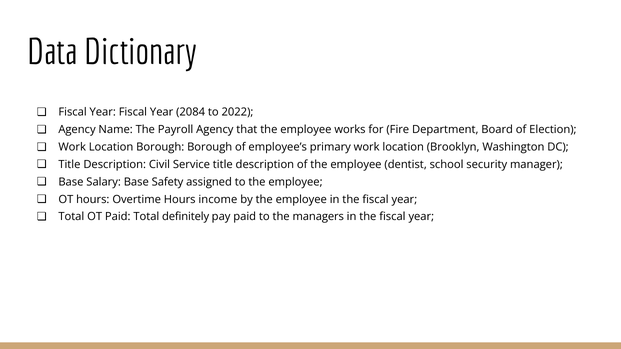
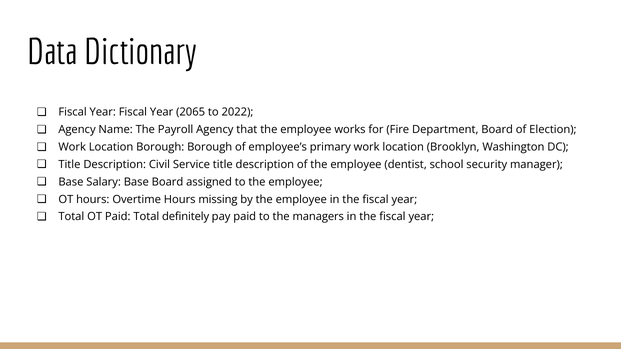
2084: 2084 -> 2065
Base Safety: Safety -> Board
income: income -> missing
